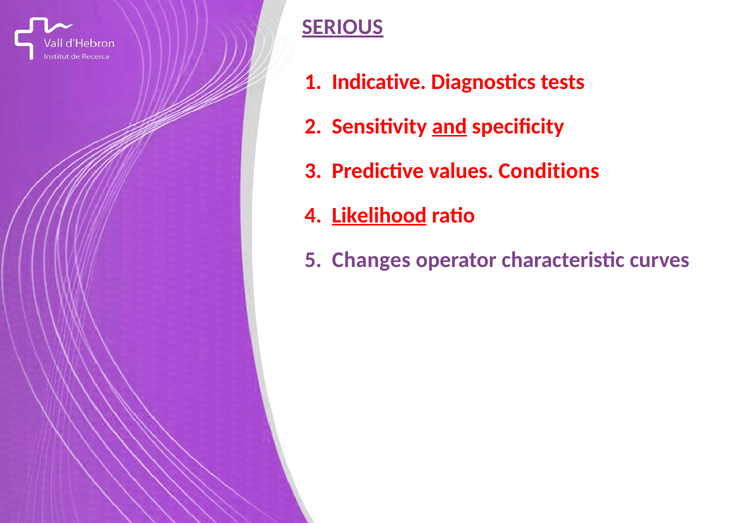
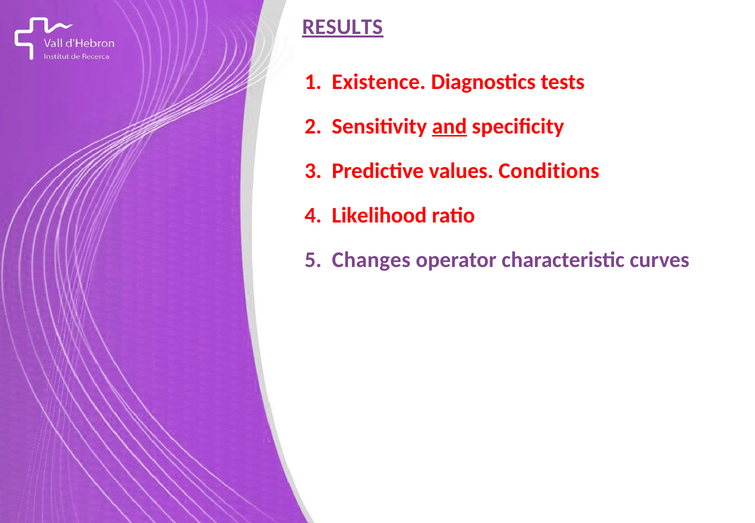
SERIOUS: SERIOUS -> RESULTS
Indicative: Indicative -> Existence
Likelihood underline: present -> none
